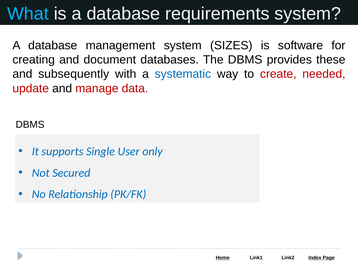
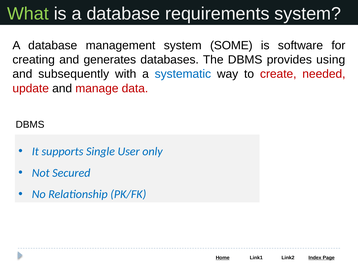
What colour: light blue -> light green
SIZES: SIZES -> SOME
document: document -> generates
these: these -> using
